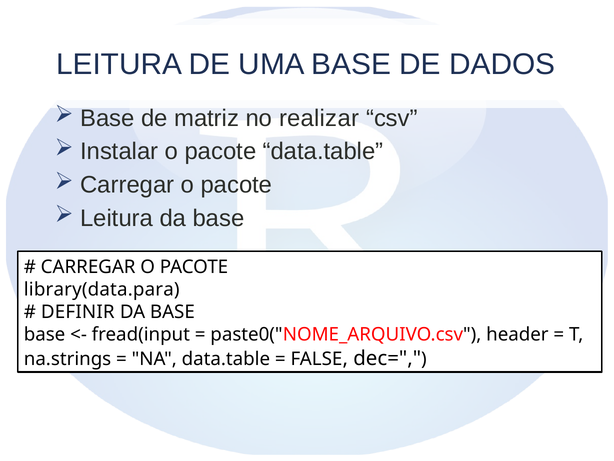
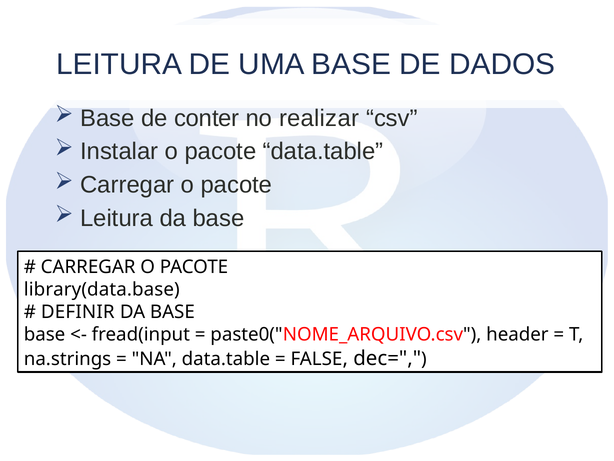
matriz: matriz -> conter
library(data.para: library(data.para -> library(data.base
